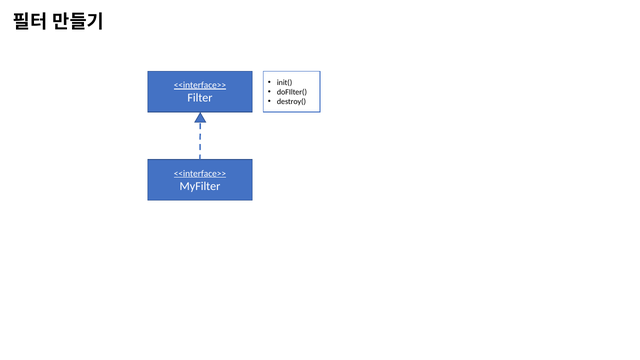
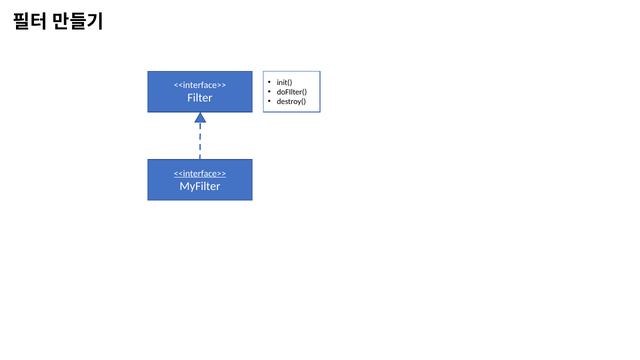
<<interface>> at (200, 85) underline: present -> none
